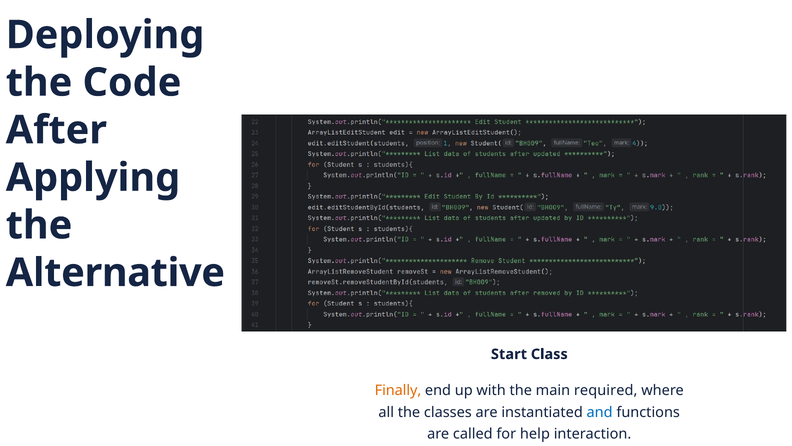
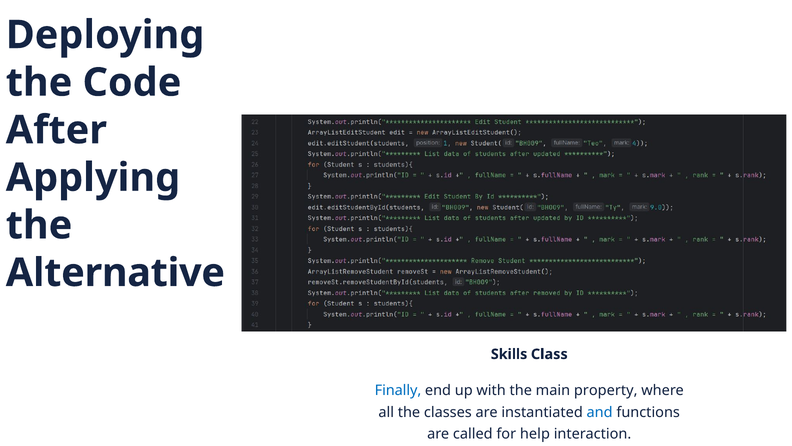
Start: Start -> Skills
Finally colour: orange -> blue
required: required -> property
